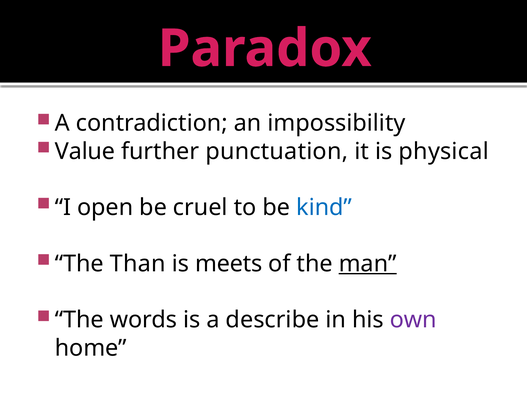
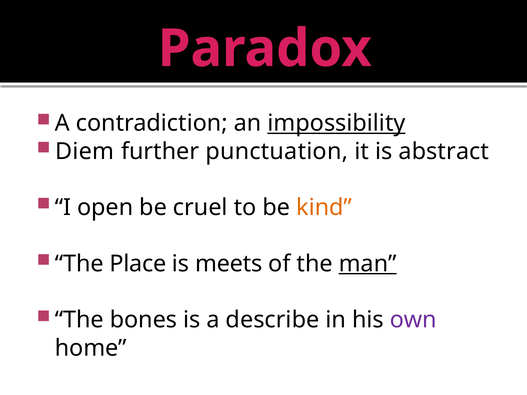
impossibility underline: none -> present
Value: Value -> Diem
physical: physical -> abstract
kind colour: blue -> orange
Than: Than -> Place
words: words -> bones
